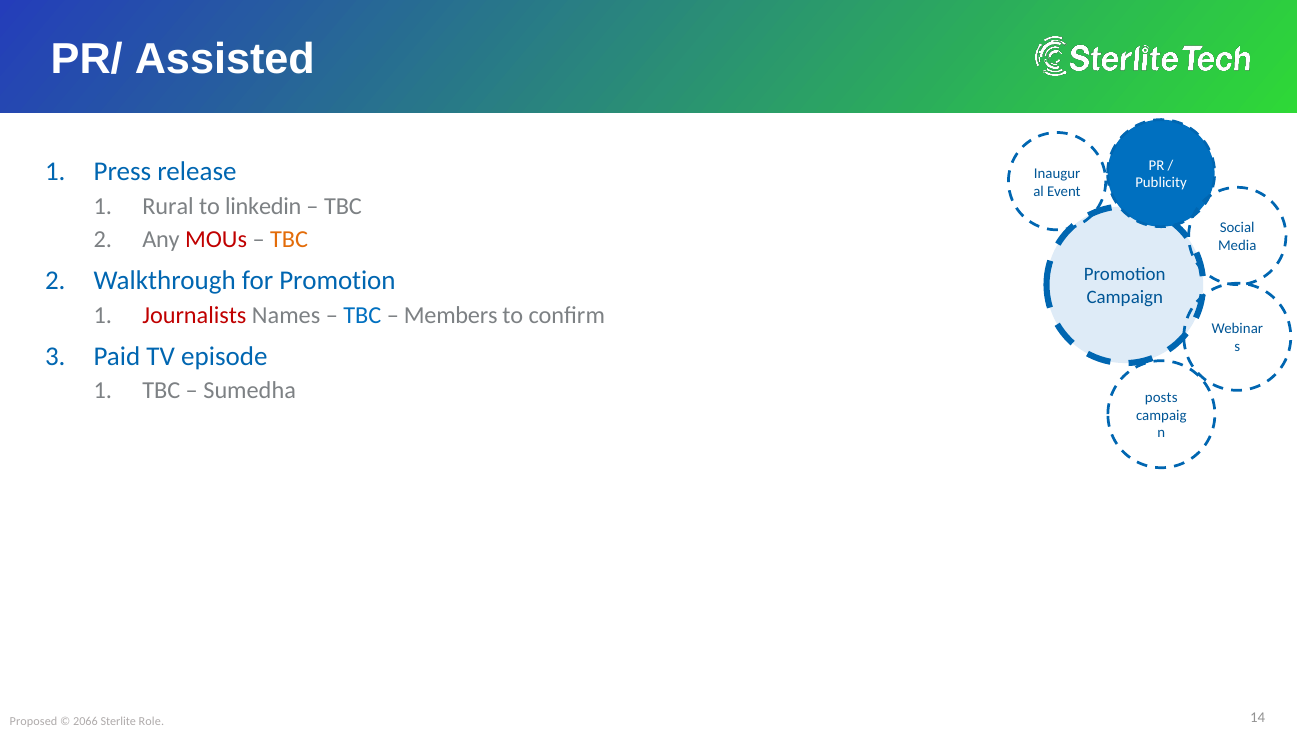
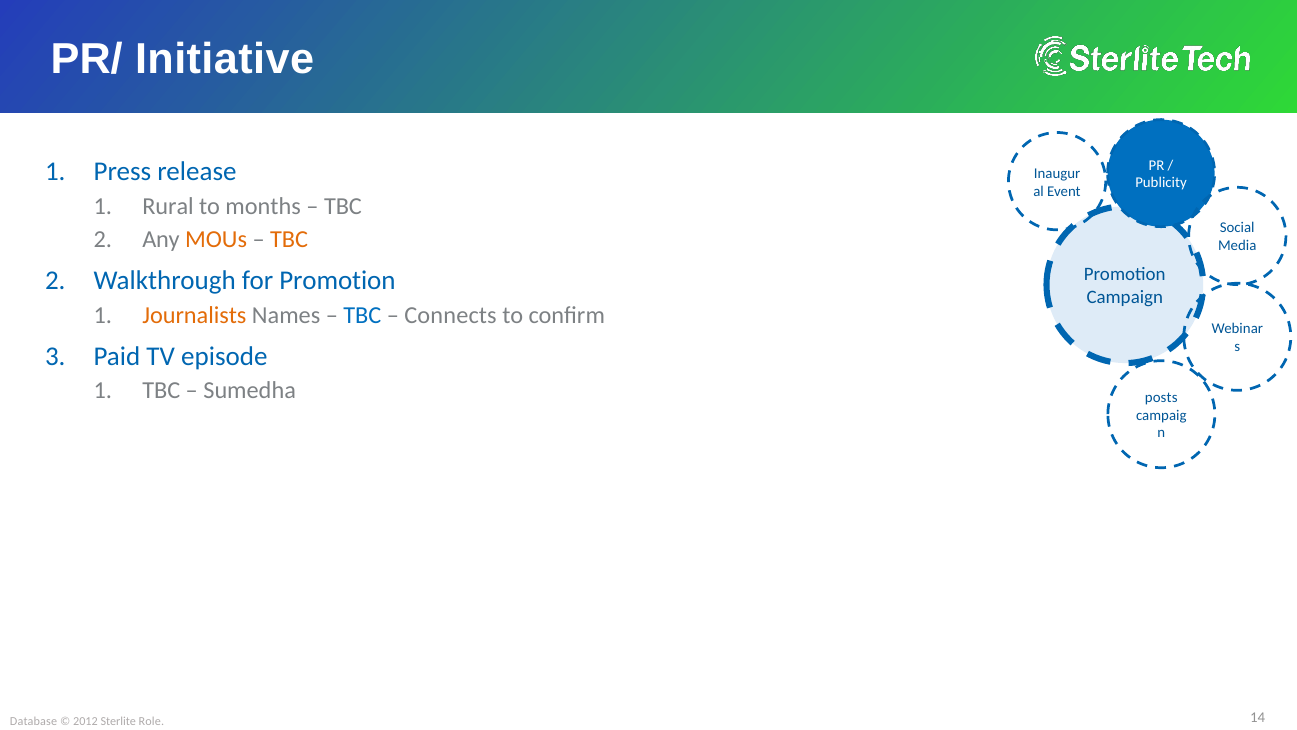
Assisted: Assisted -> Initiative
linkedin: linkedin -> months
MOUs colour: red -> orange
Journalists colour: red -> orange
Members: Members -> Connects
Proposed: Proposed -> Database
2066: 2066 -> 2012
